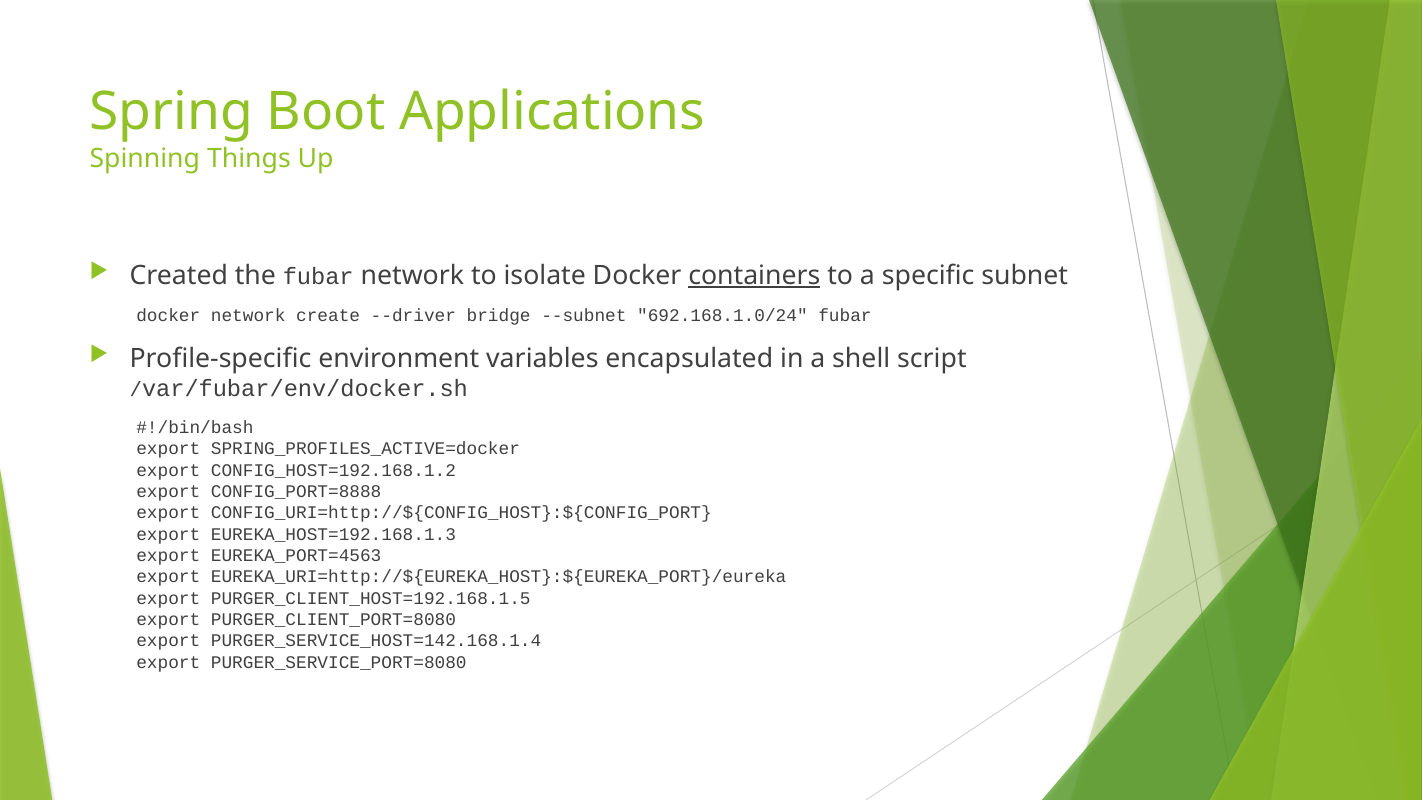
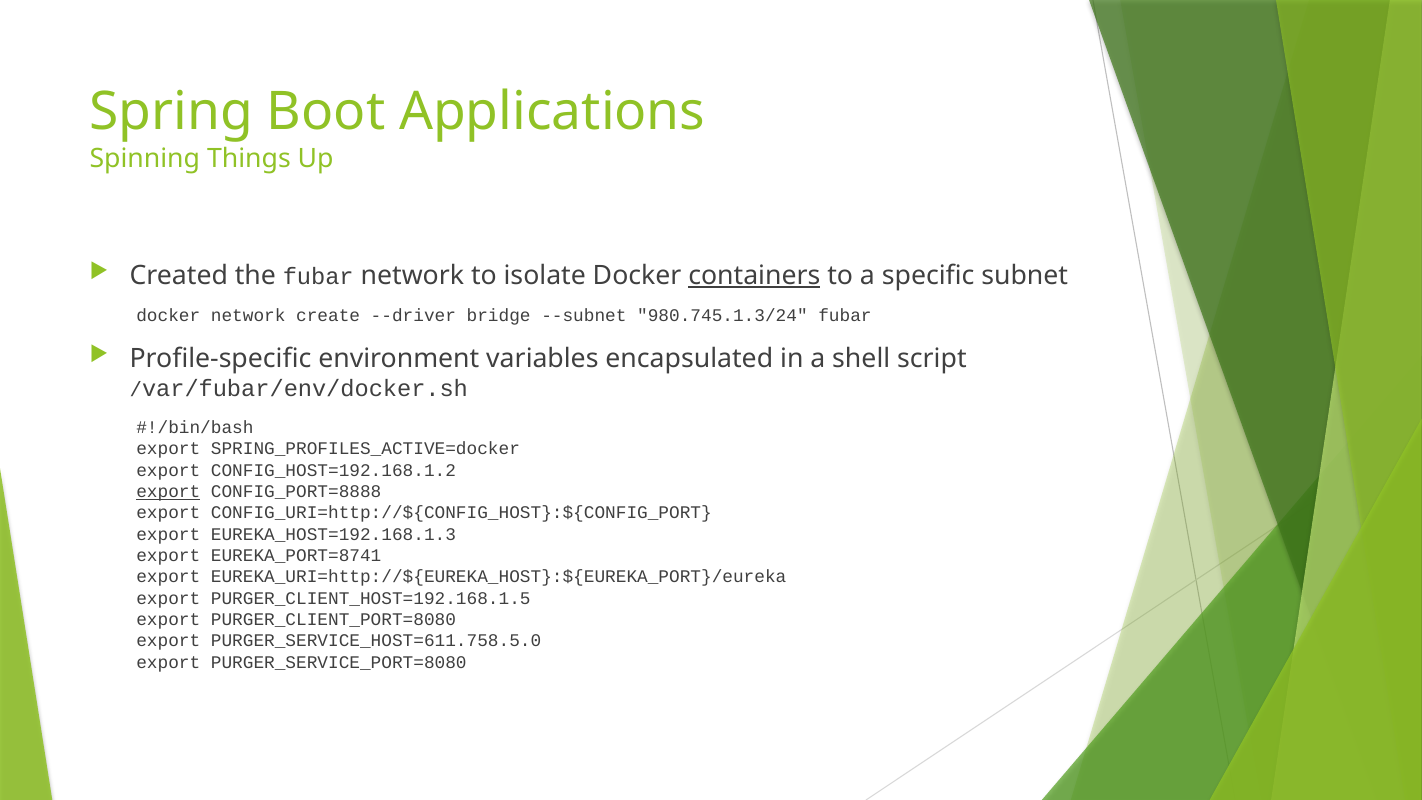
692.168.1.0/24: 692.168.1.0/24 -> 980.745.1.3/24
export at (168, 491) underline: none -> present
EUREKA_PORT=4563: EUREKA_PORT=4563 -> EUREKA_PORT=8741
PURGER_SERVICE_HOST=142.168.1.4: PURGER_SERVICE_HOST=142.168.1.4 -> PURGER_SERVICE_HOST=611.758.5.0
